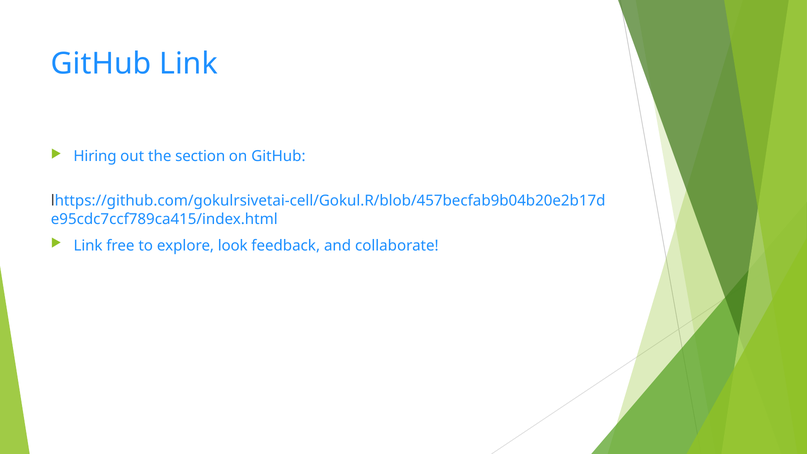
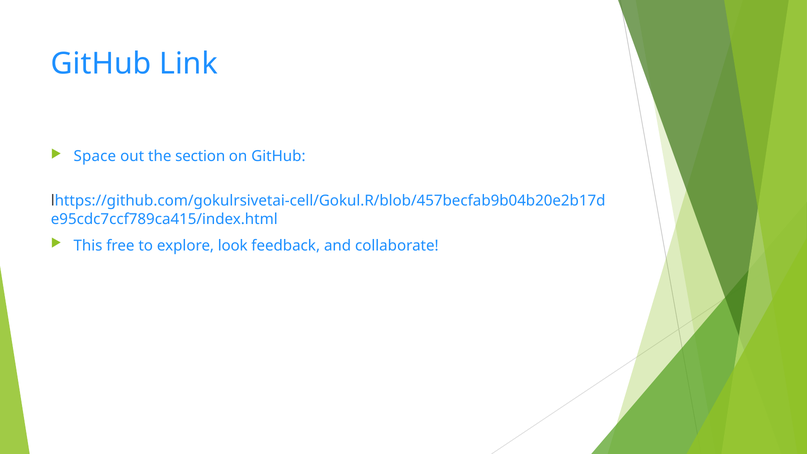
Hiring: Hiring -> Space
Link at (88, 246): Link -> This
